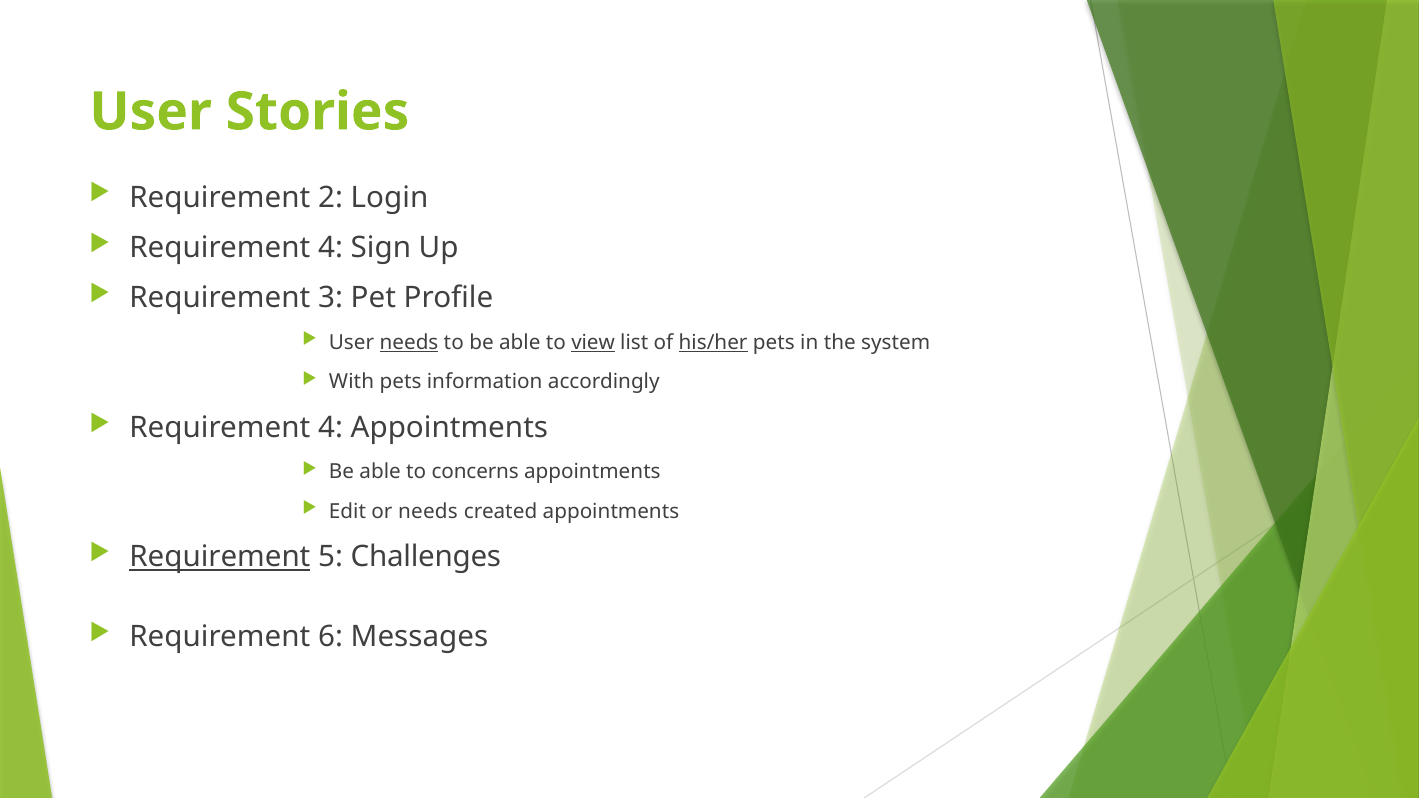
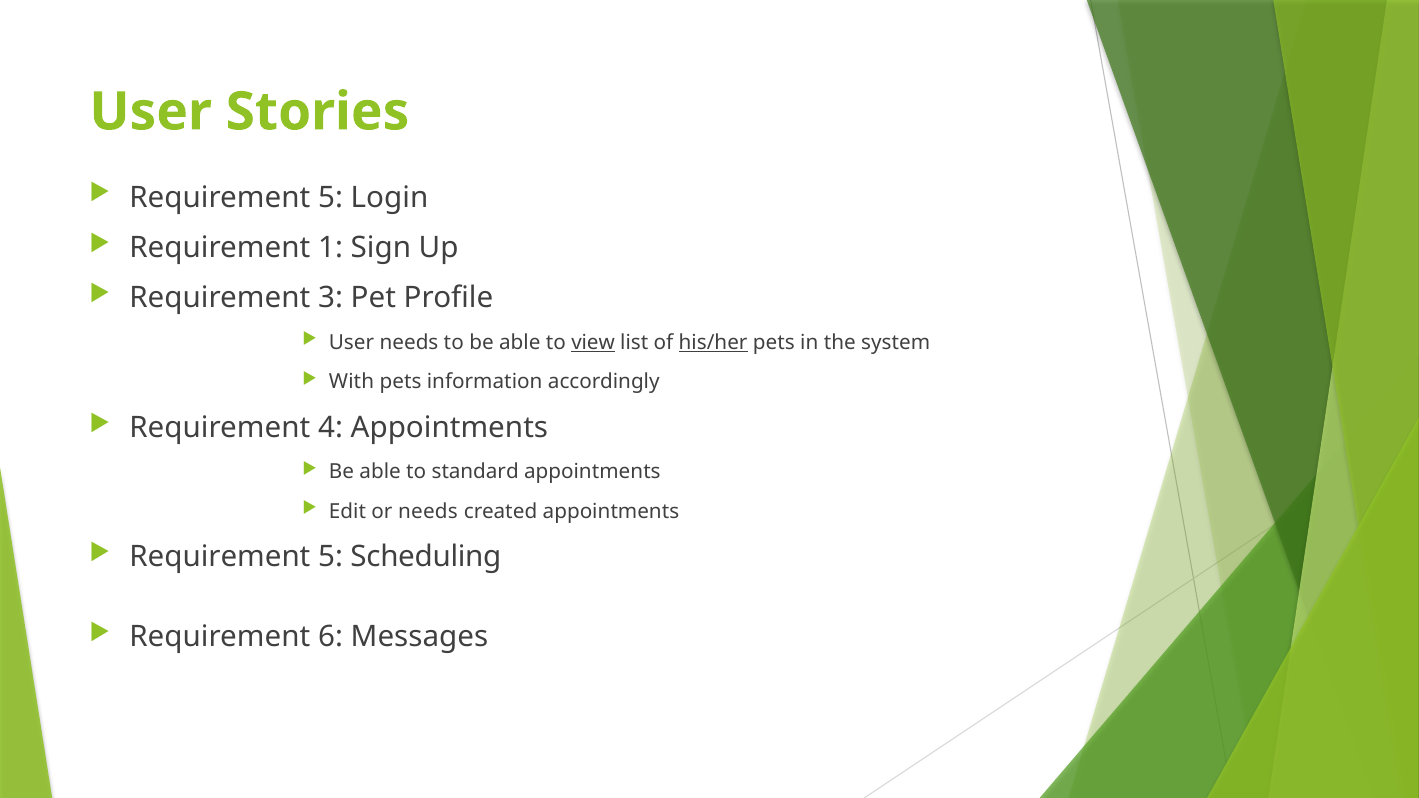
2 at (331, 197): 2 -> 5
4 at (331, 248): 4 -> 1
needs at (409, 342) underline: present -> none
concerns: concerns -> standard
Requirement at (220, 557) underline: present -> none
Challenges: Challenges -> Scheduling
